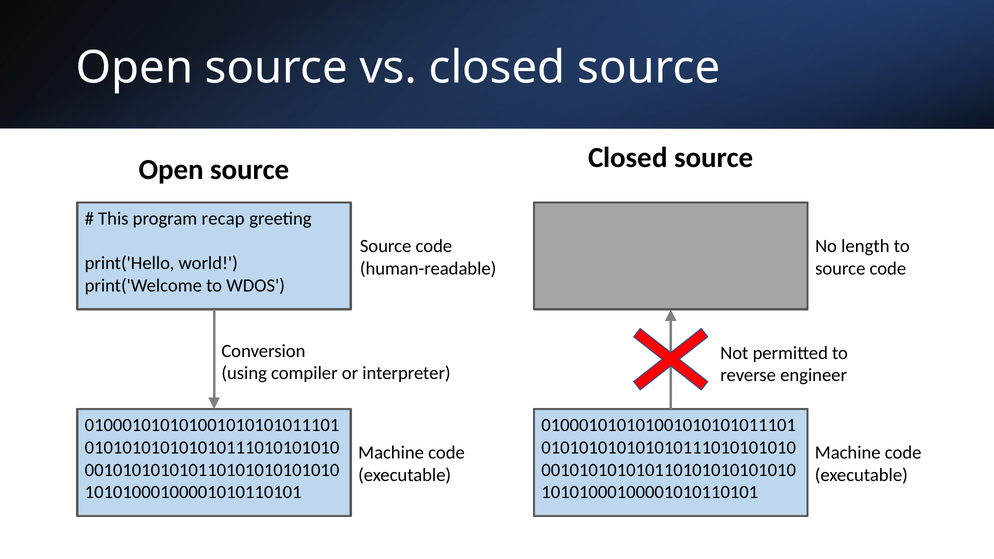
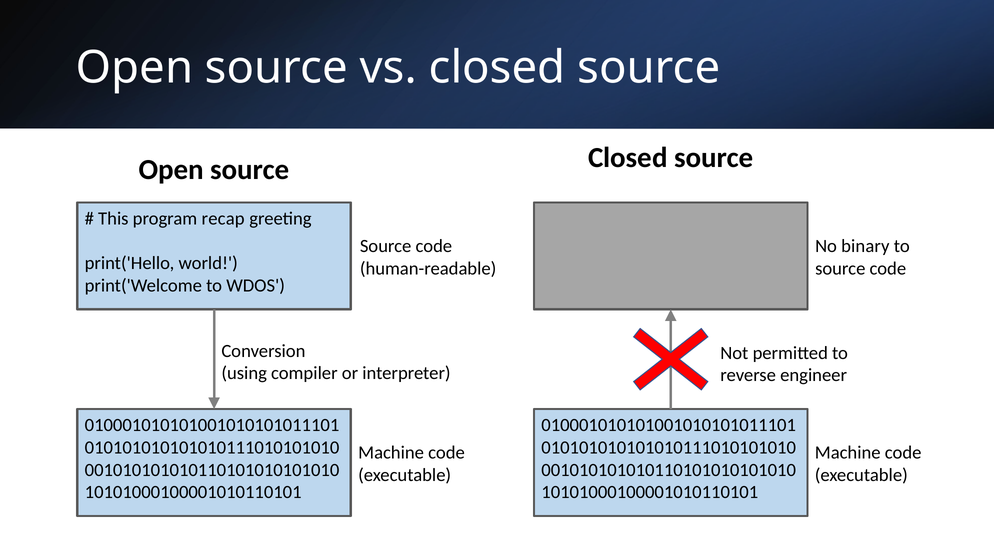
length: length -> binary
